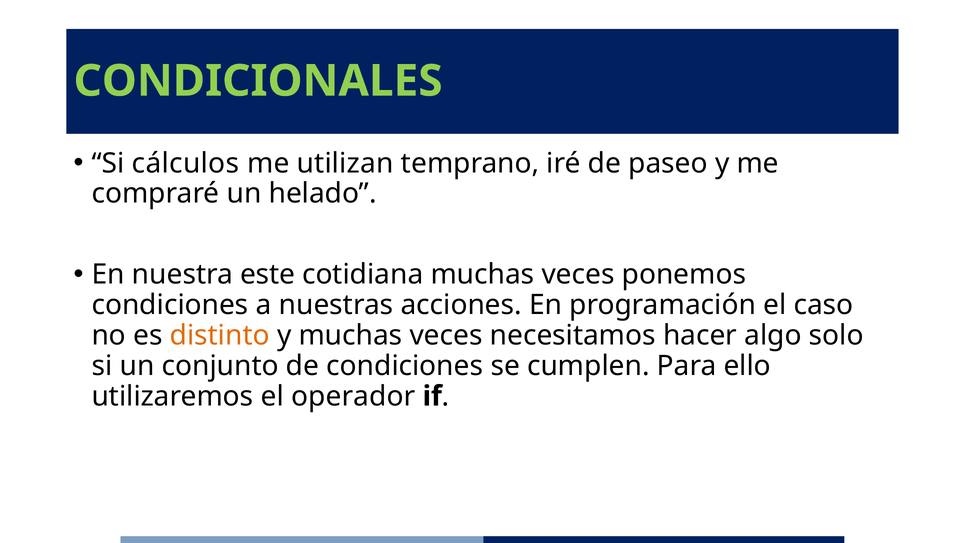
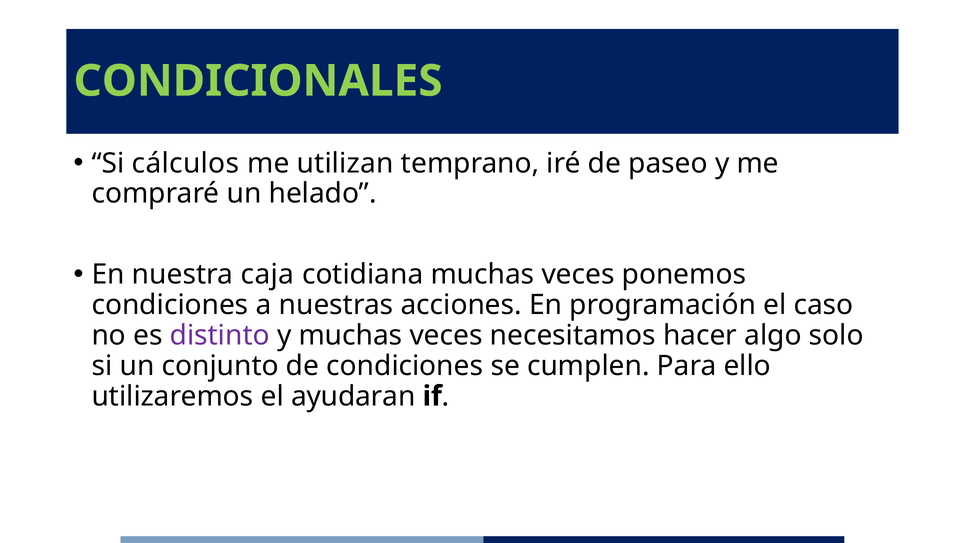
este: este -> caja
distinto colour: orange -> purple
operador: operador -> ayudaran
